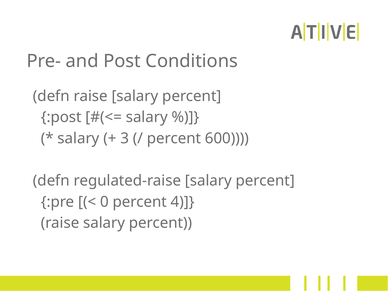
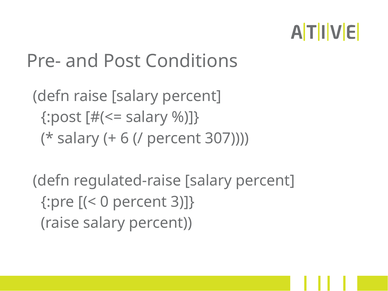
3: 3 -> 6
600: 600 -> 307
4: 4 -> 3
